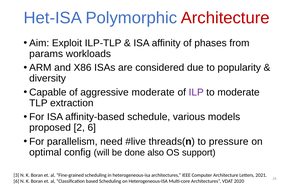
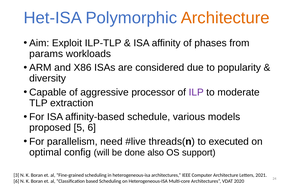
Architecture at (225, 18) colour: red -> orange
aggressive moderate: moderate -> processor
2: 2 -> 5
pressure: pressure -> executed
